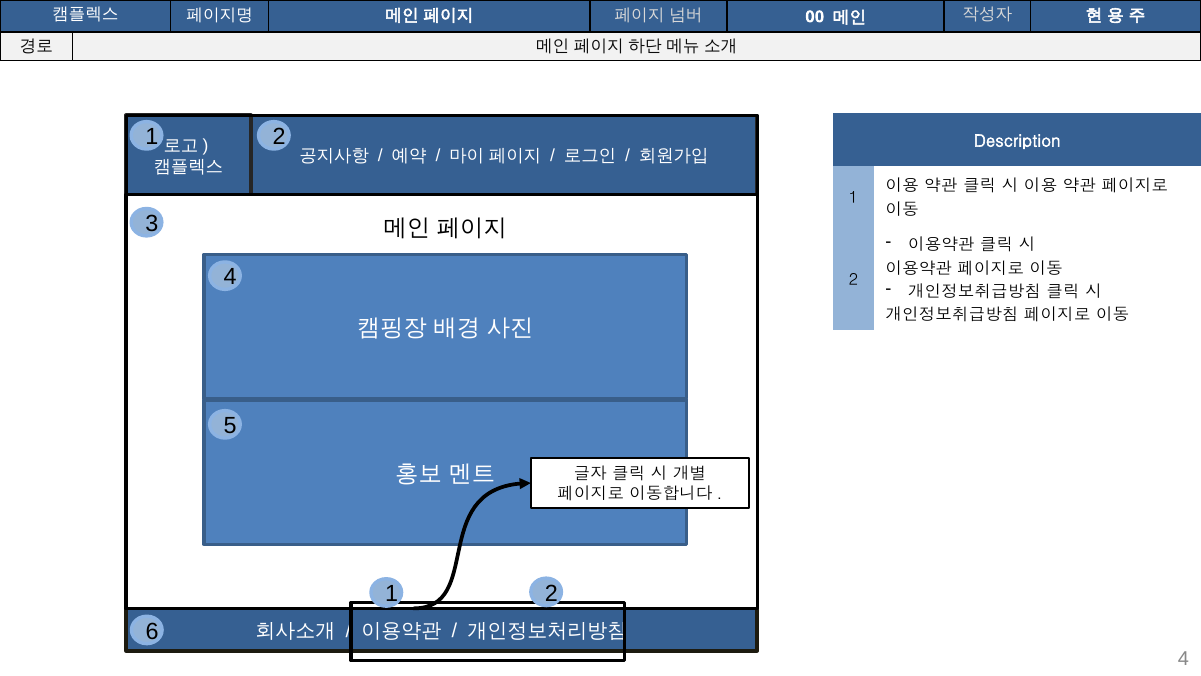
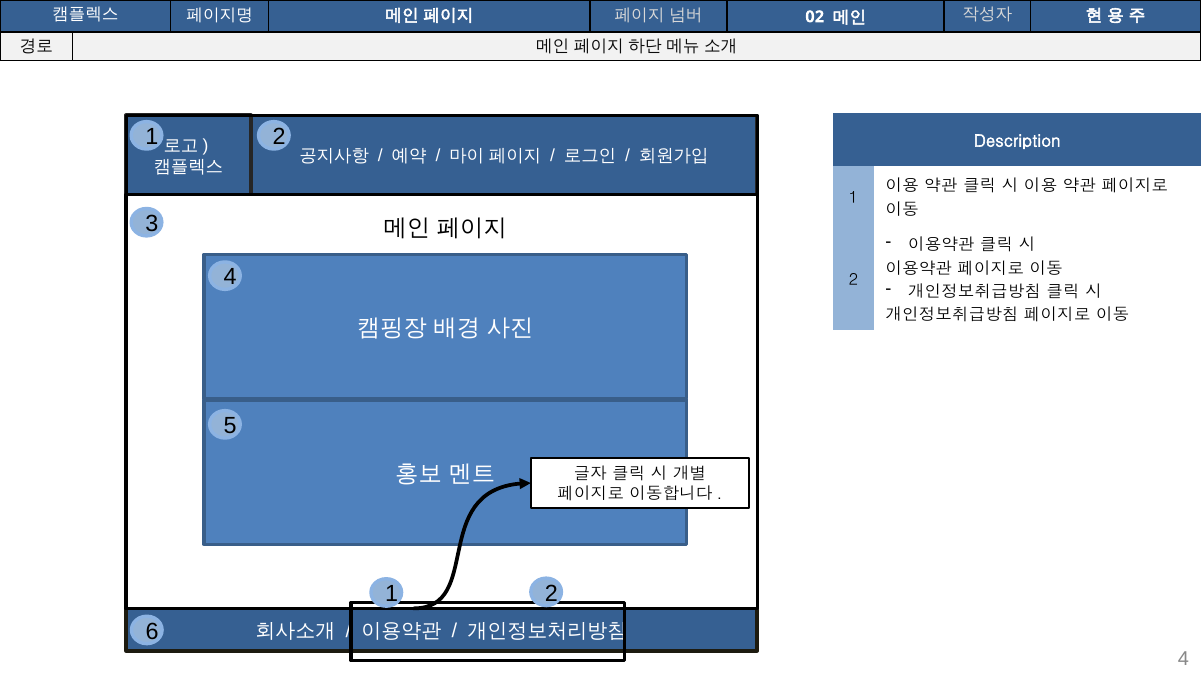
00: 00 -> 02
